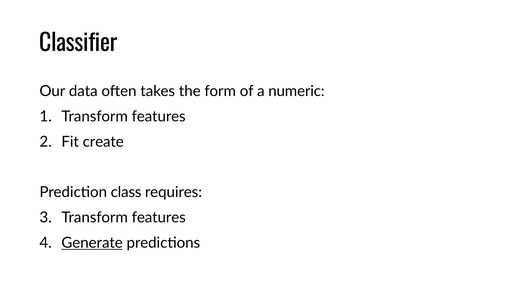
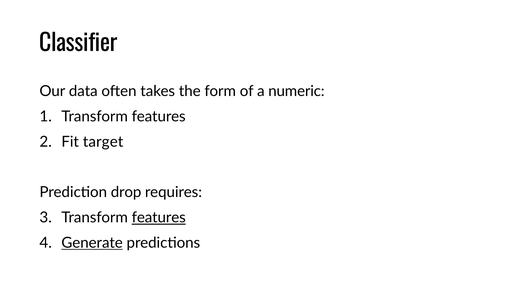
create: create -> target
class: class -> drop
features at (159, 218) underline: none -> present
